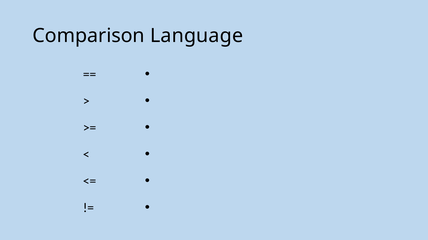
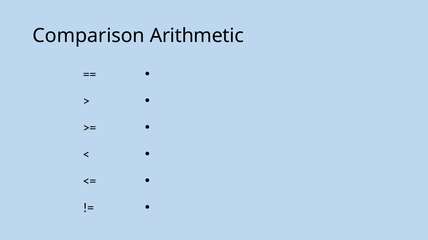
Language: Language -> Arithmetic
